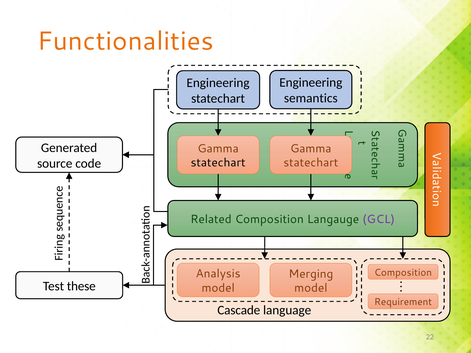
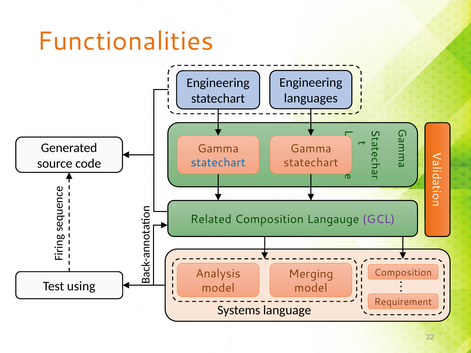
semantics: semantics -> languages
statechart at (218, 163) colour: black -> blue
these: these -> using
Cascade: Cascade -> Systems
